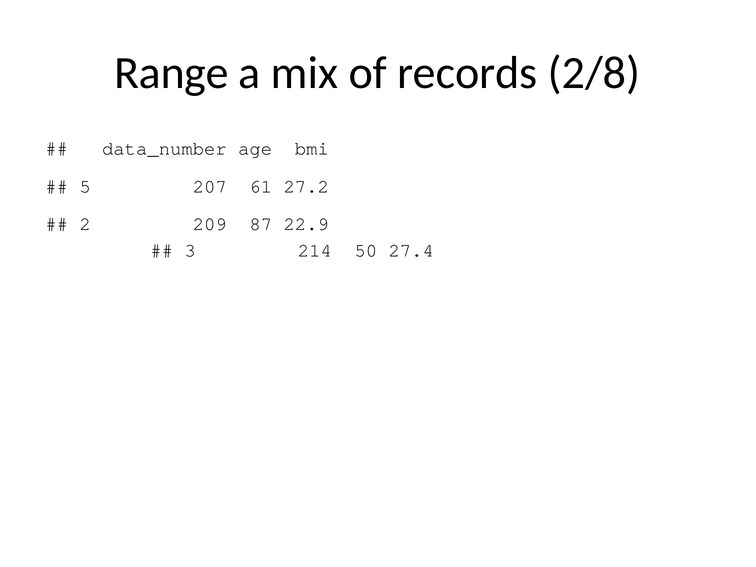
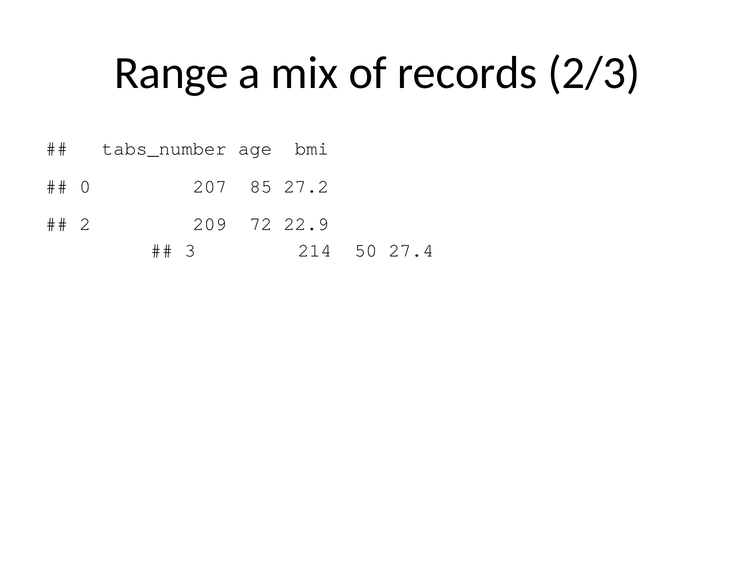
2/8: 2/8 -> 2/3
data_number: data_number -> tabs_number
5: 5 -> 0
61: 61 -> 85
87: 87 -> 72
